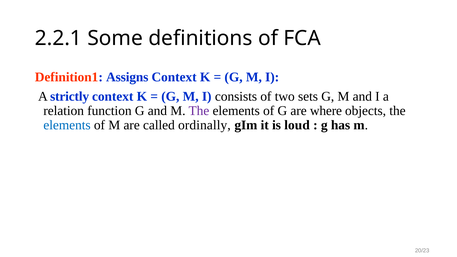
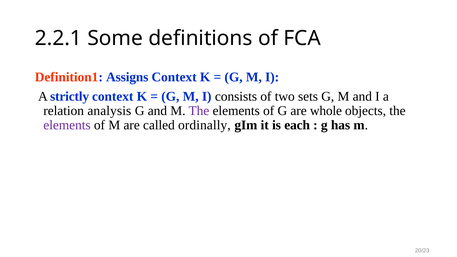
function: function -> analysis
where: where -> whole
elements at (67, 125) colour: blue -> purple
loud: loud -> each
